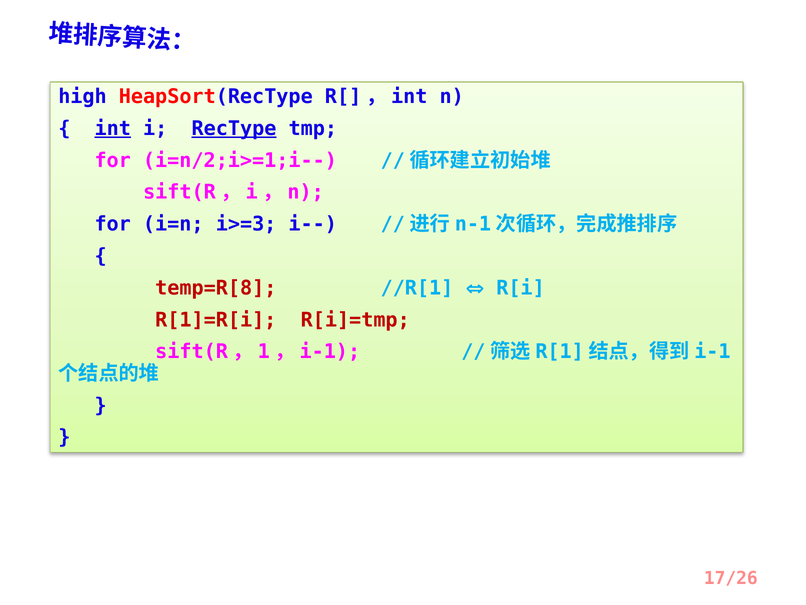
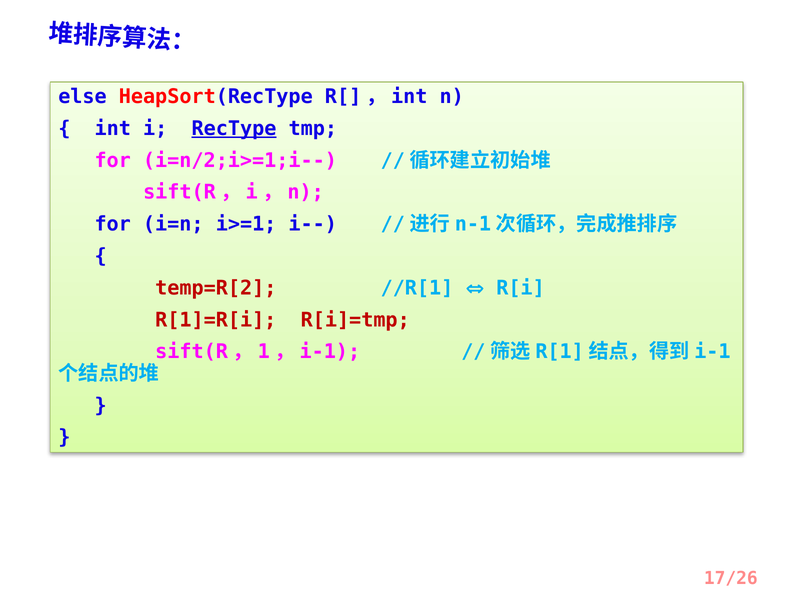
high: high -> else
int underline: present -> none
i>=3: i>=3 -> i>=1
temp=R[8: temp=R[8 -> temp=R[2
